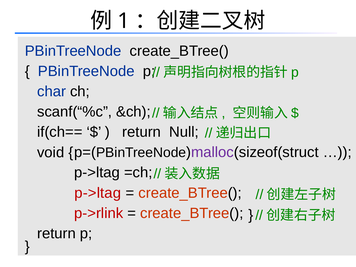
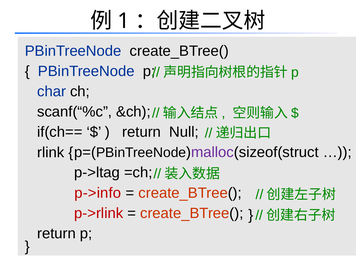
void: void -> rlink
p->ltag at (98, 193): p->ltag -> p->info
